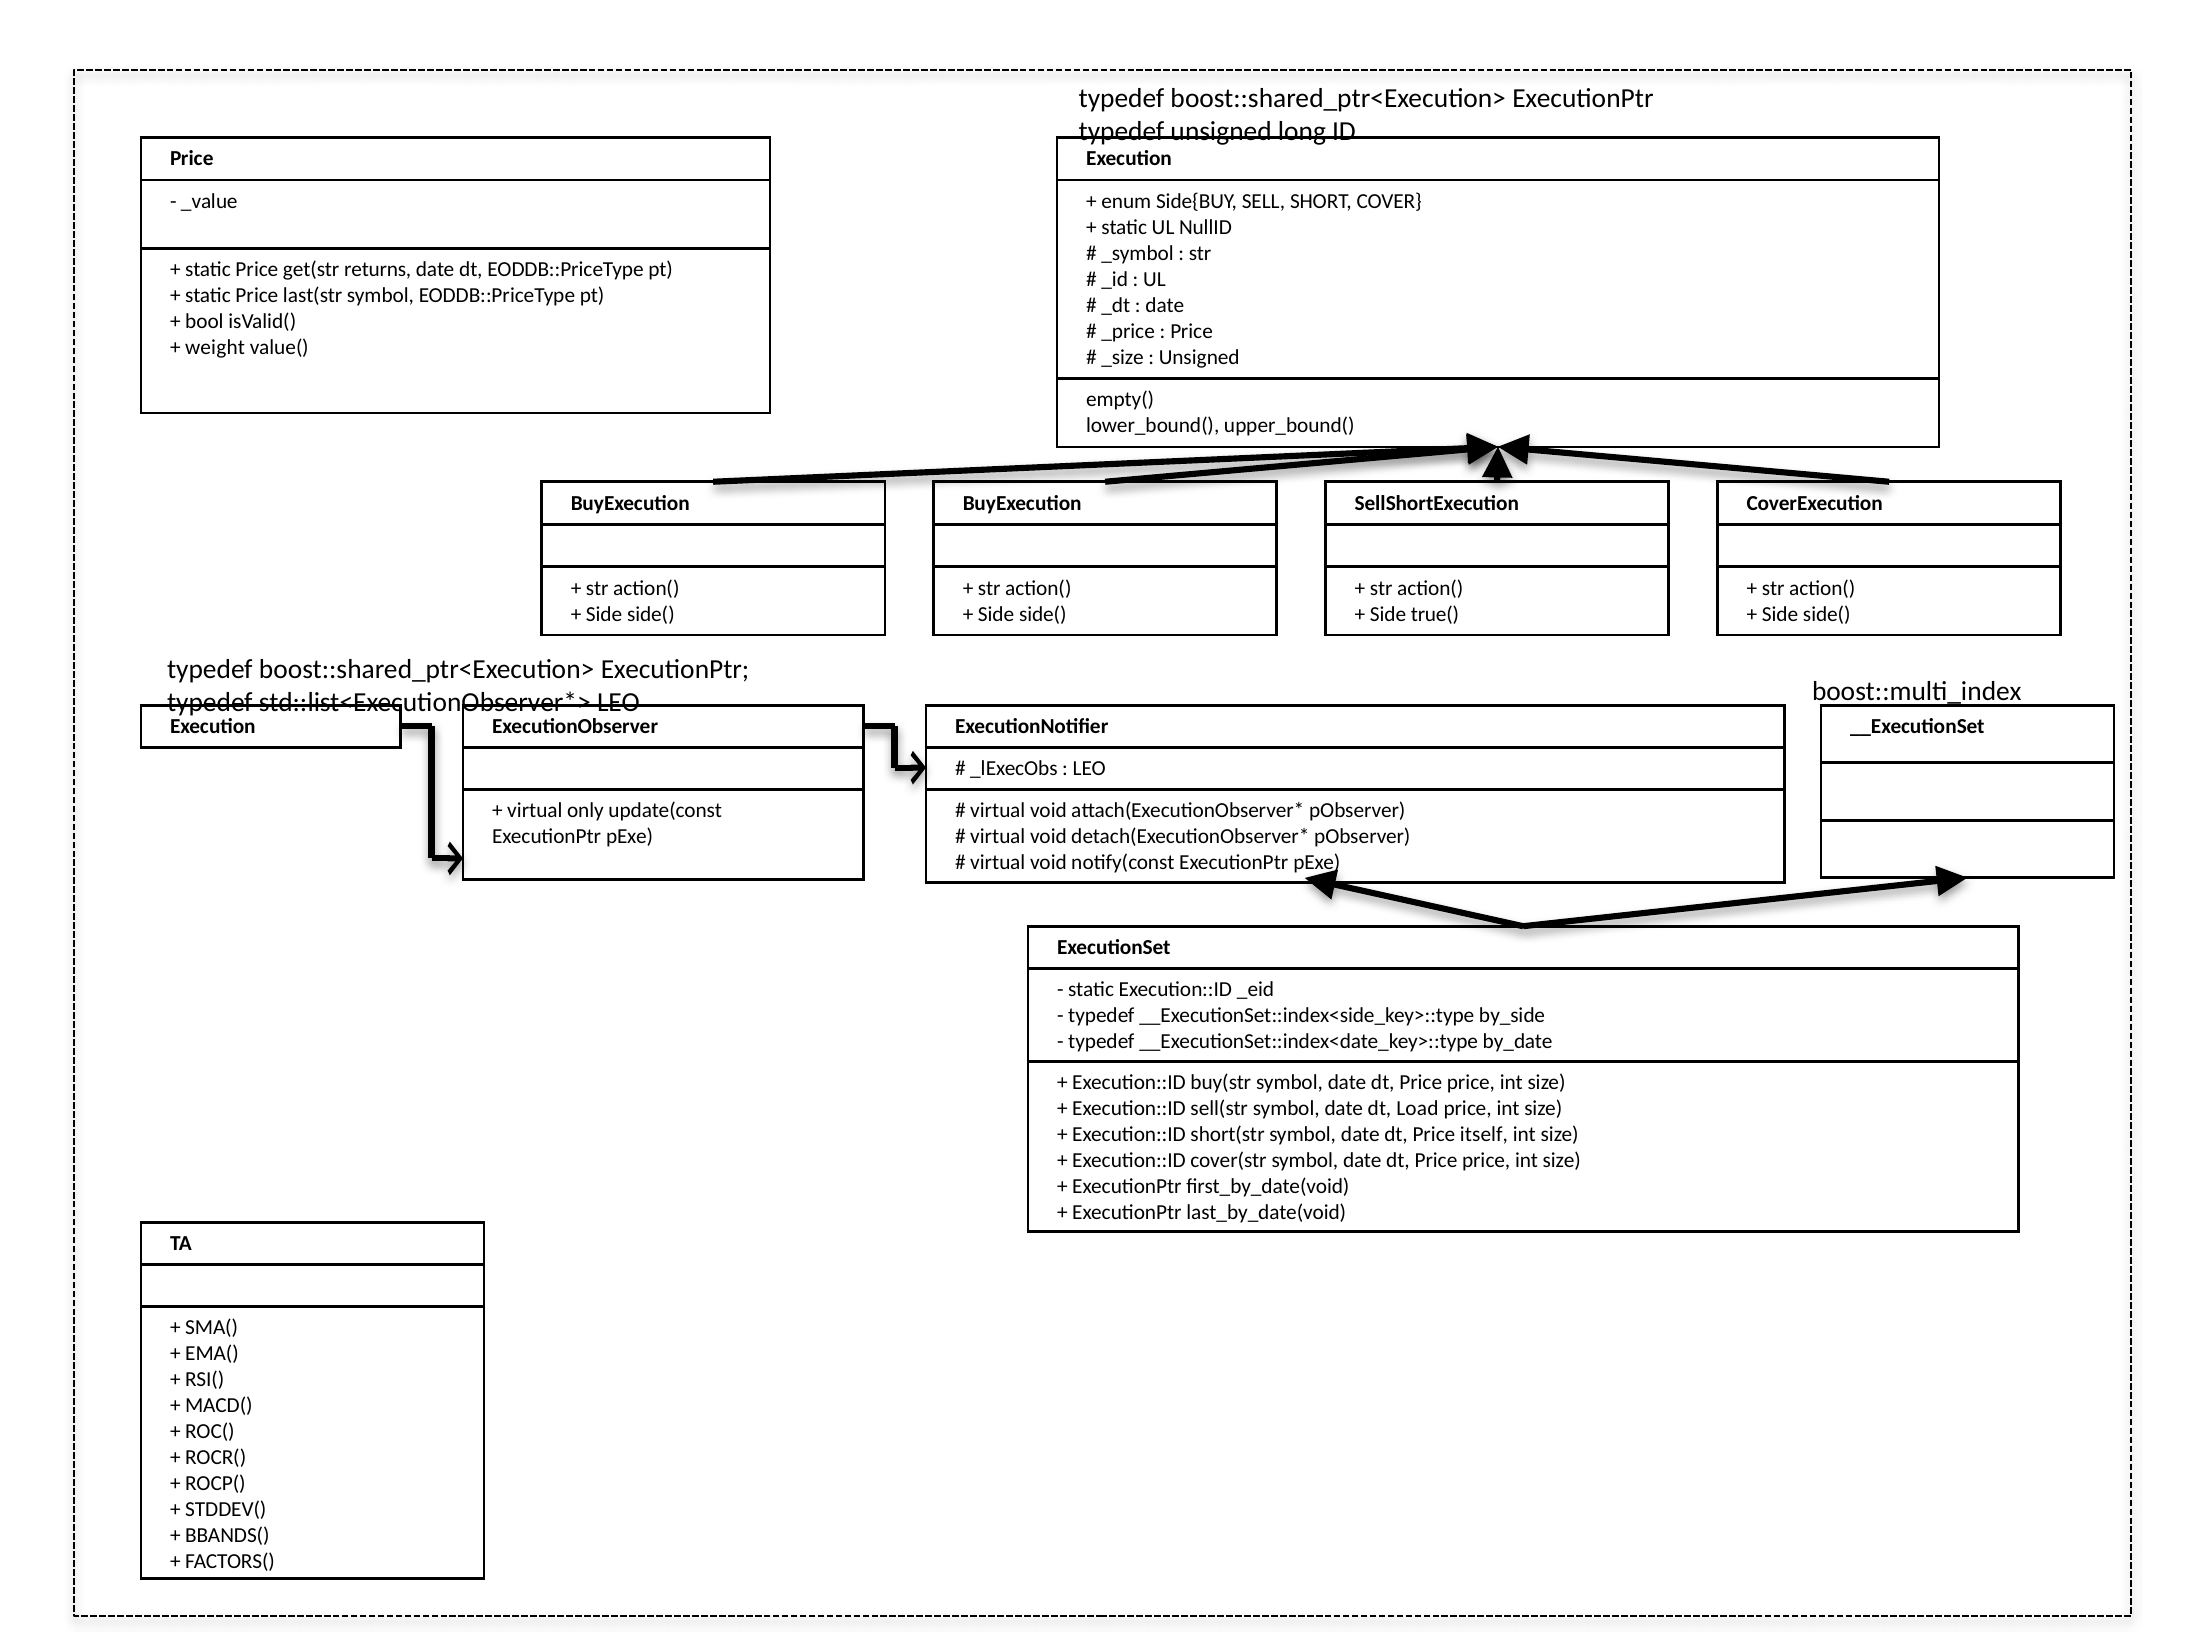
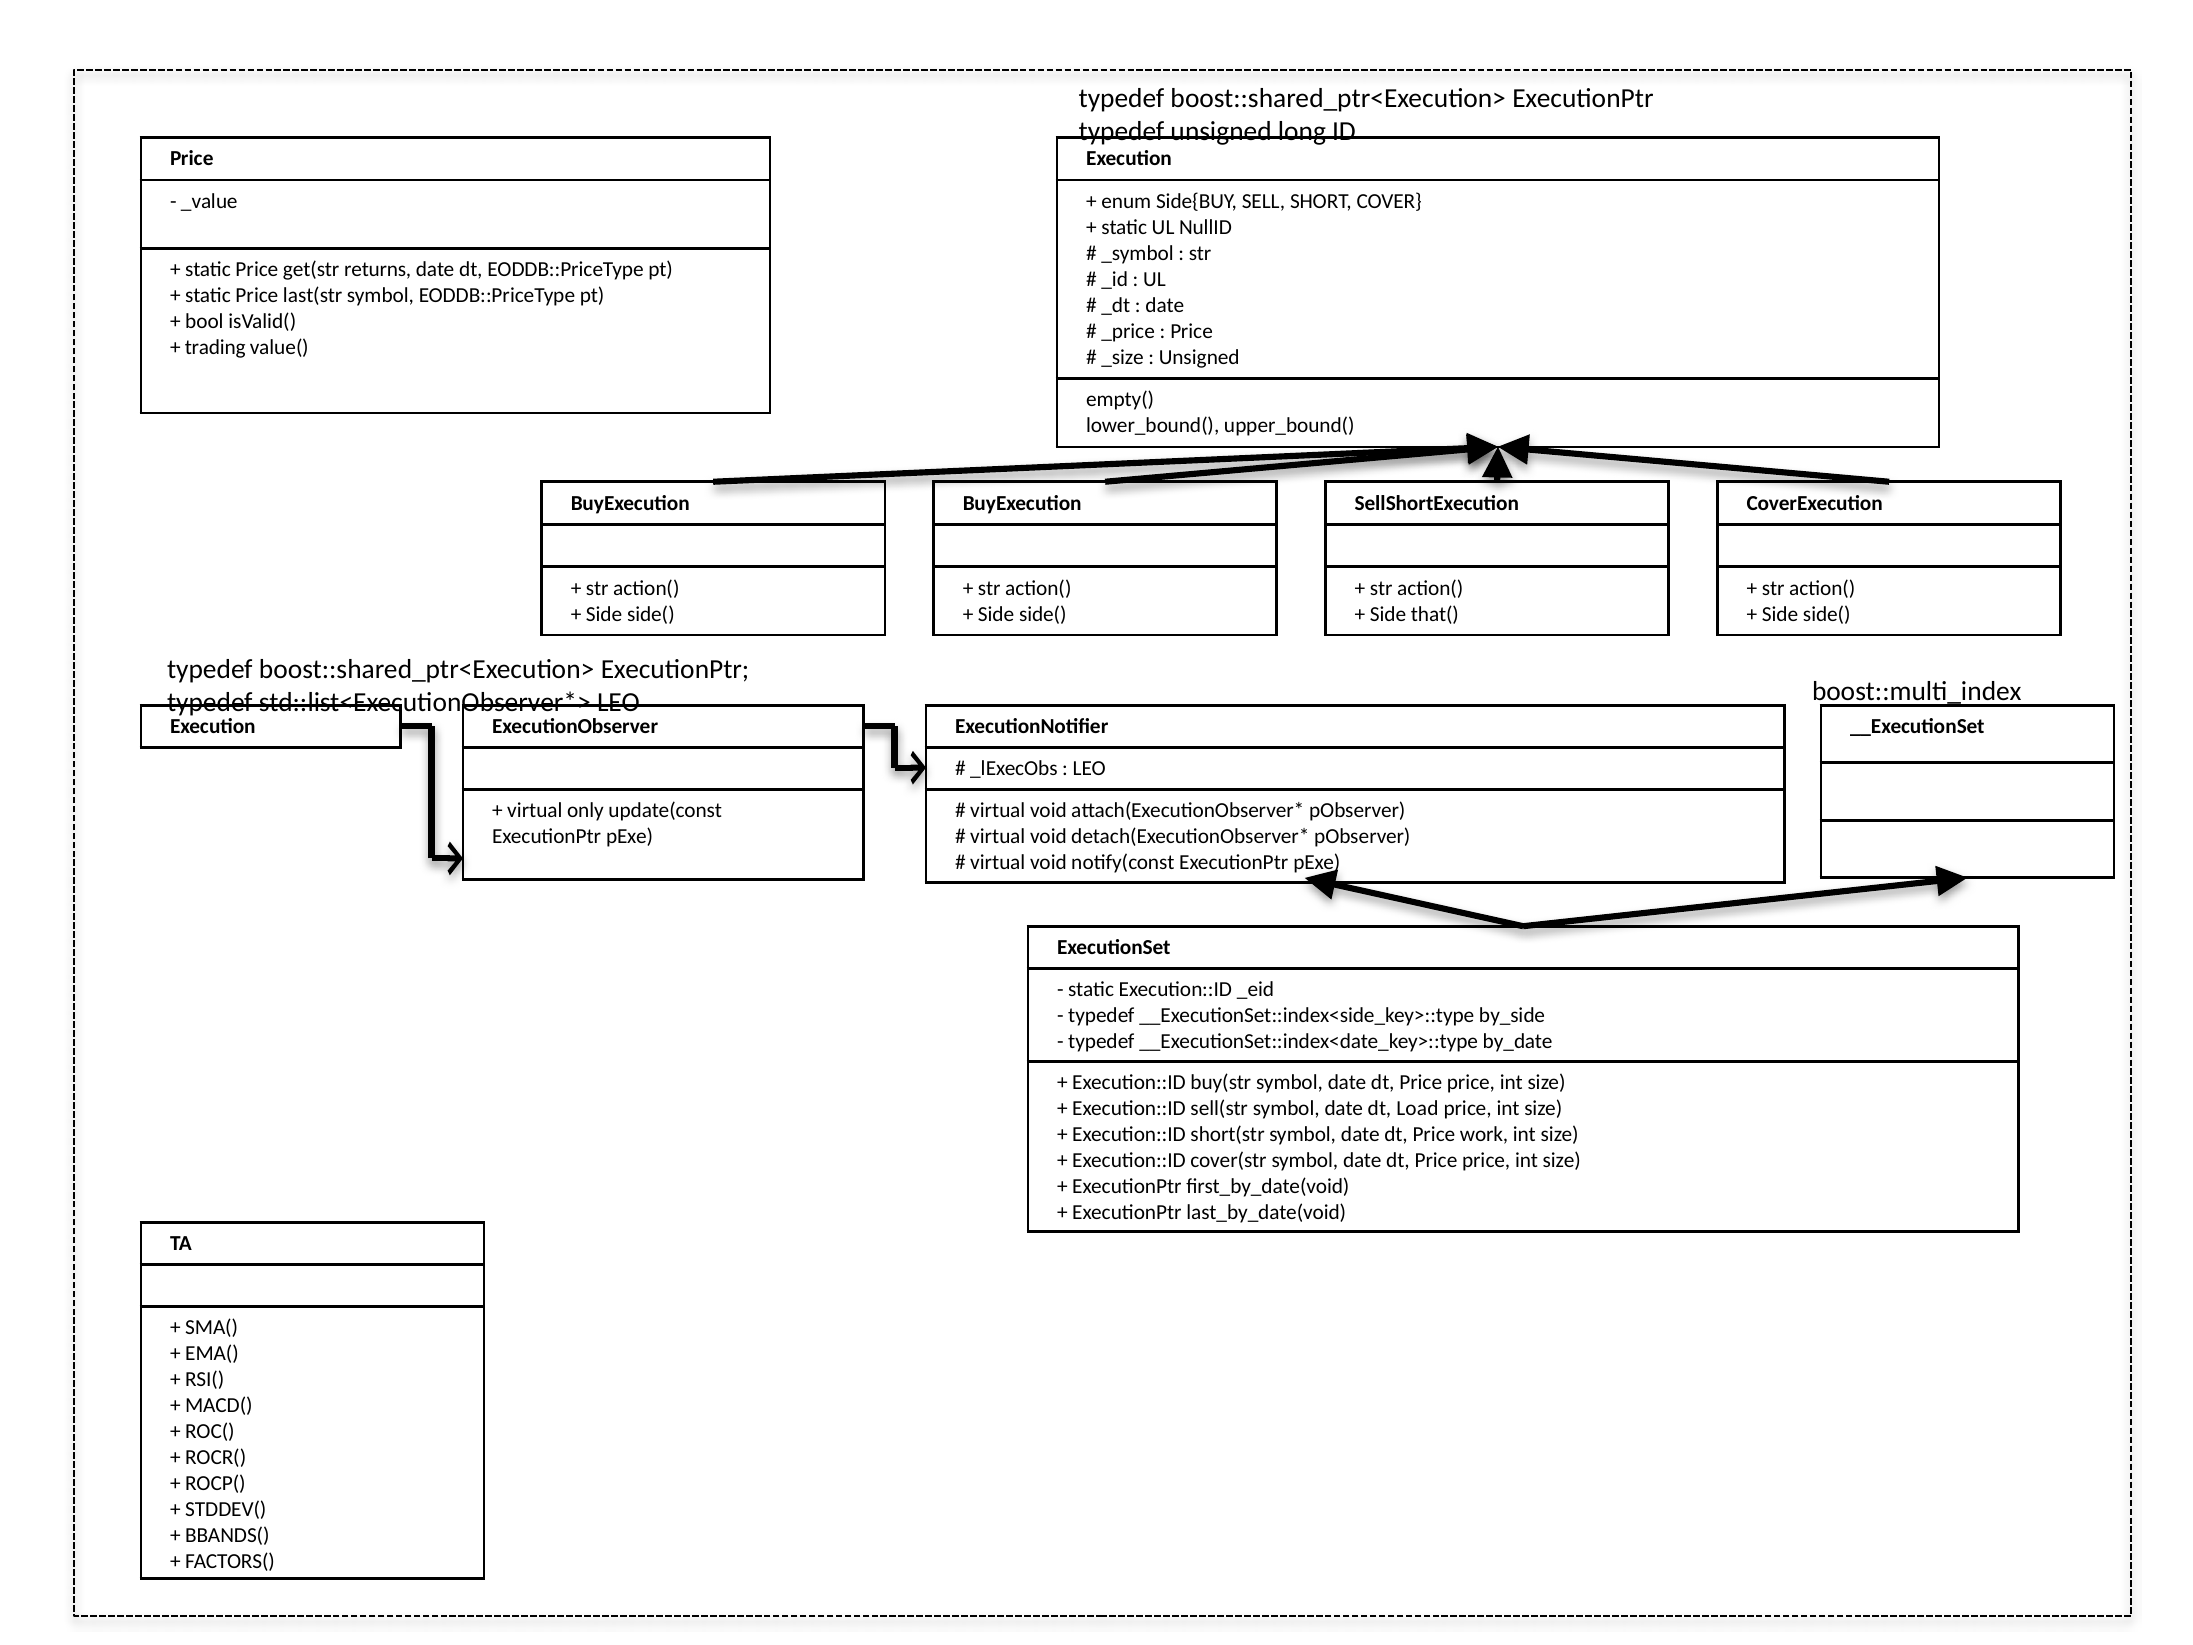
weight: weight -> trading
true(: true( -> that(
itself: itself -> work
